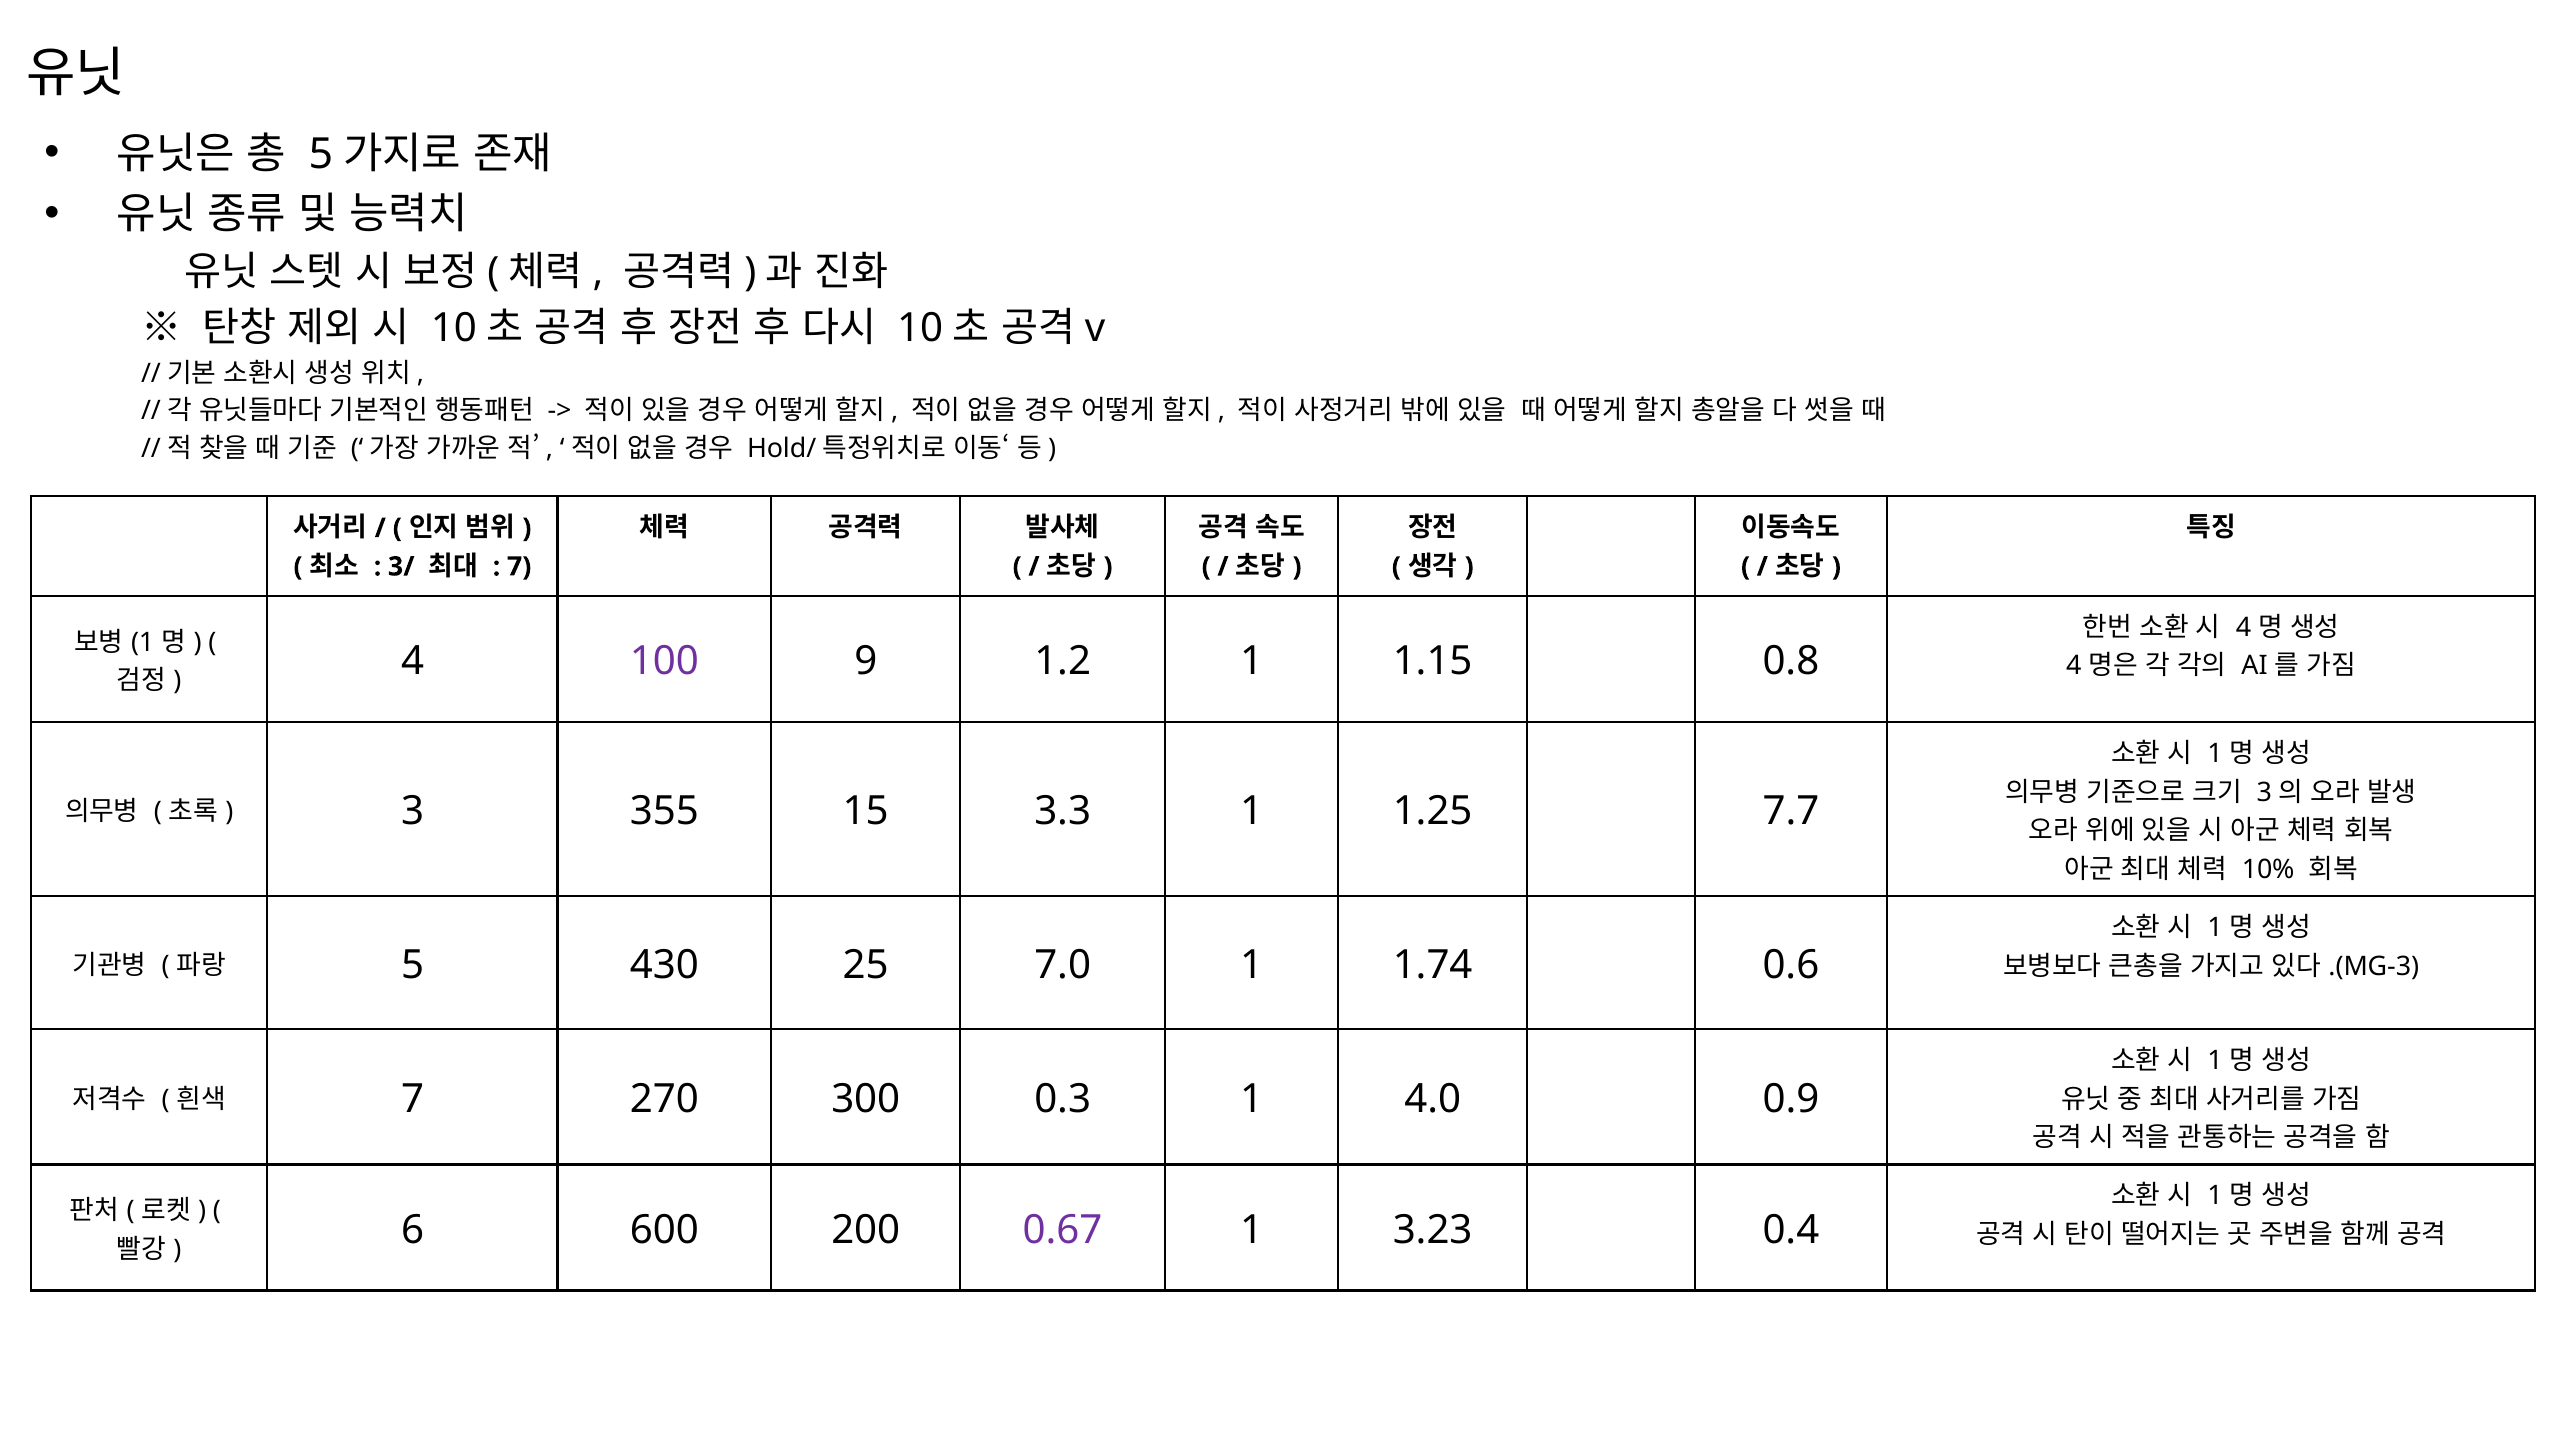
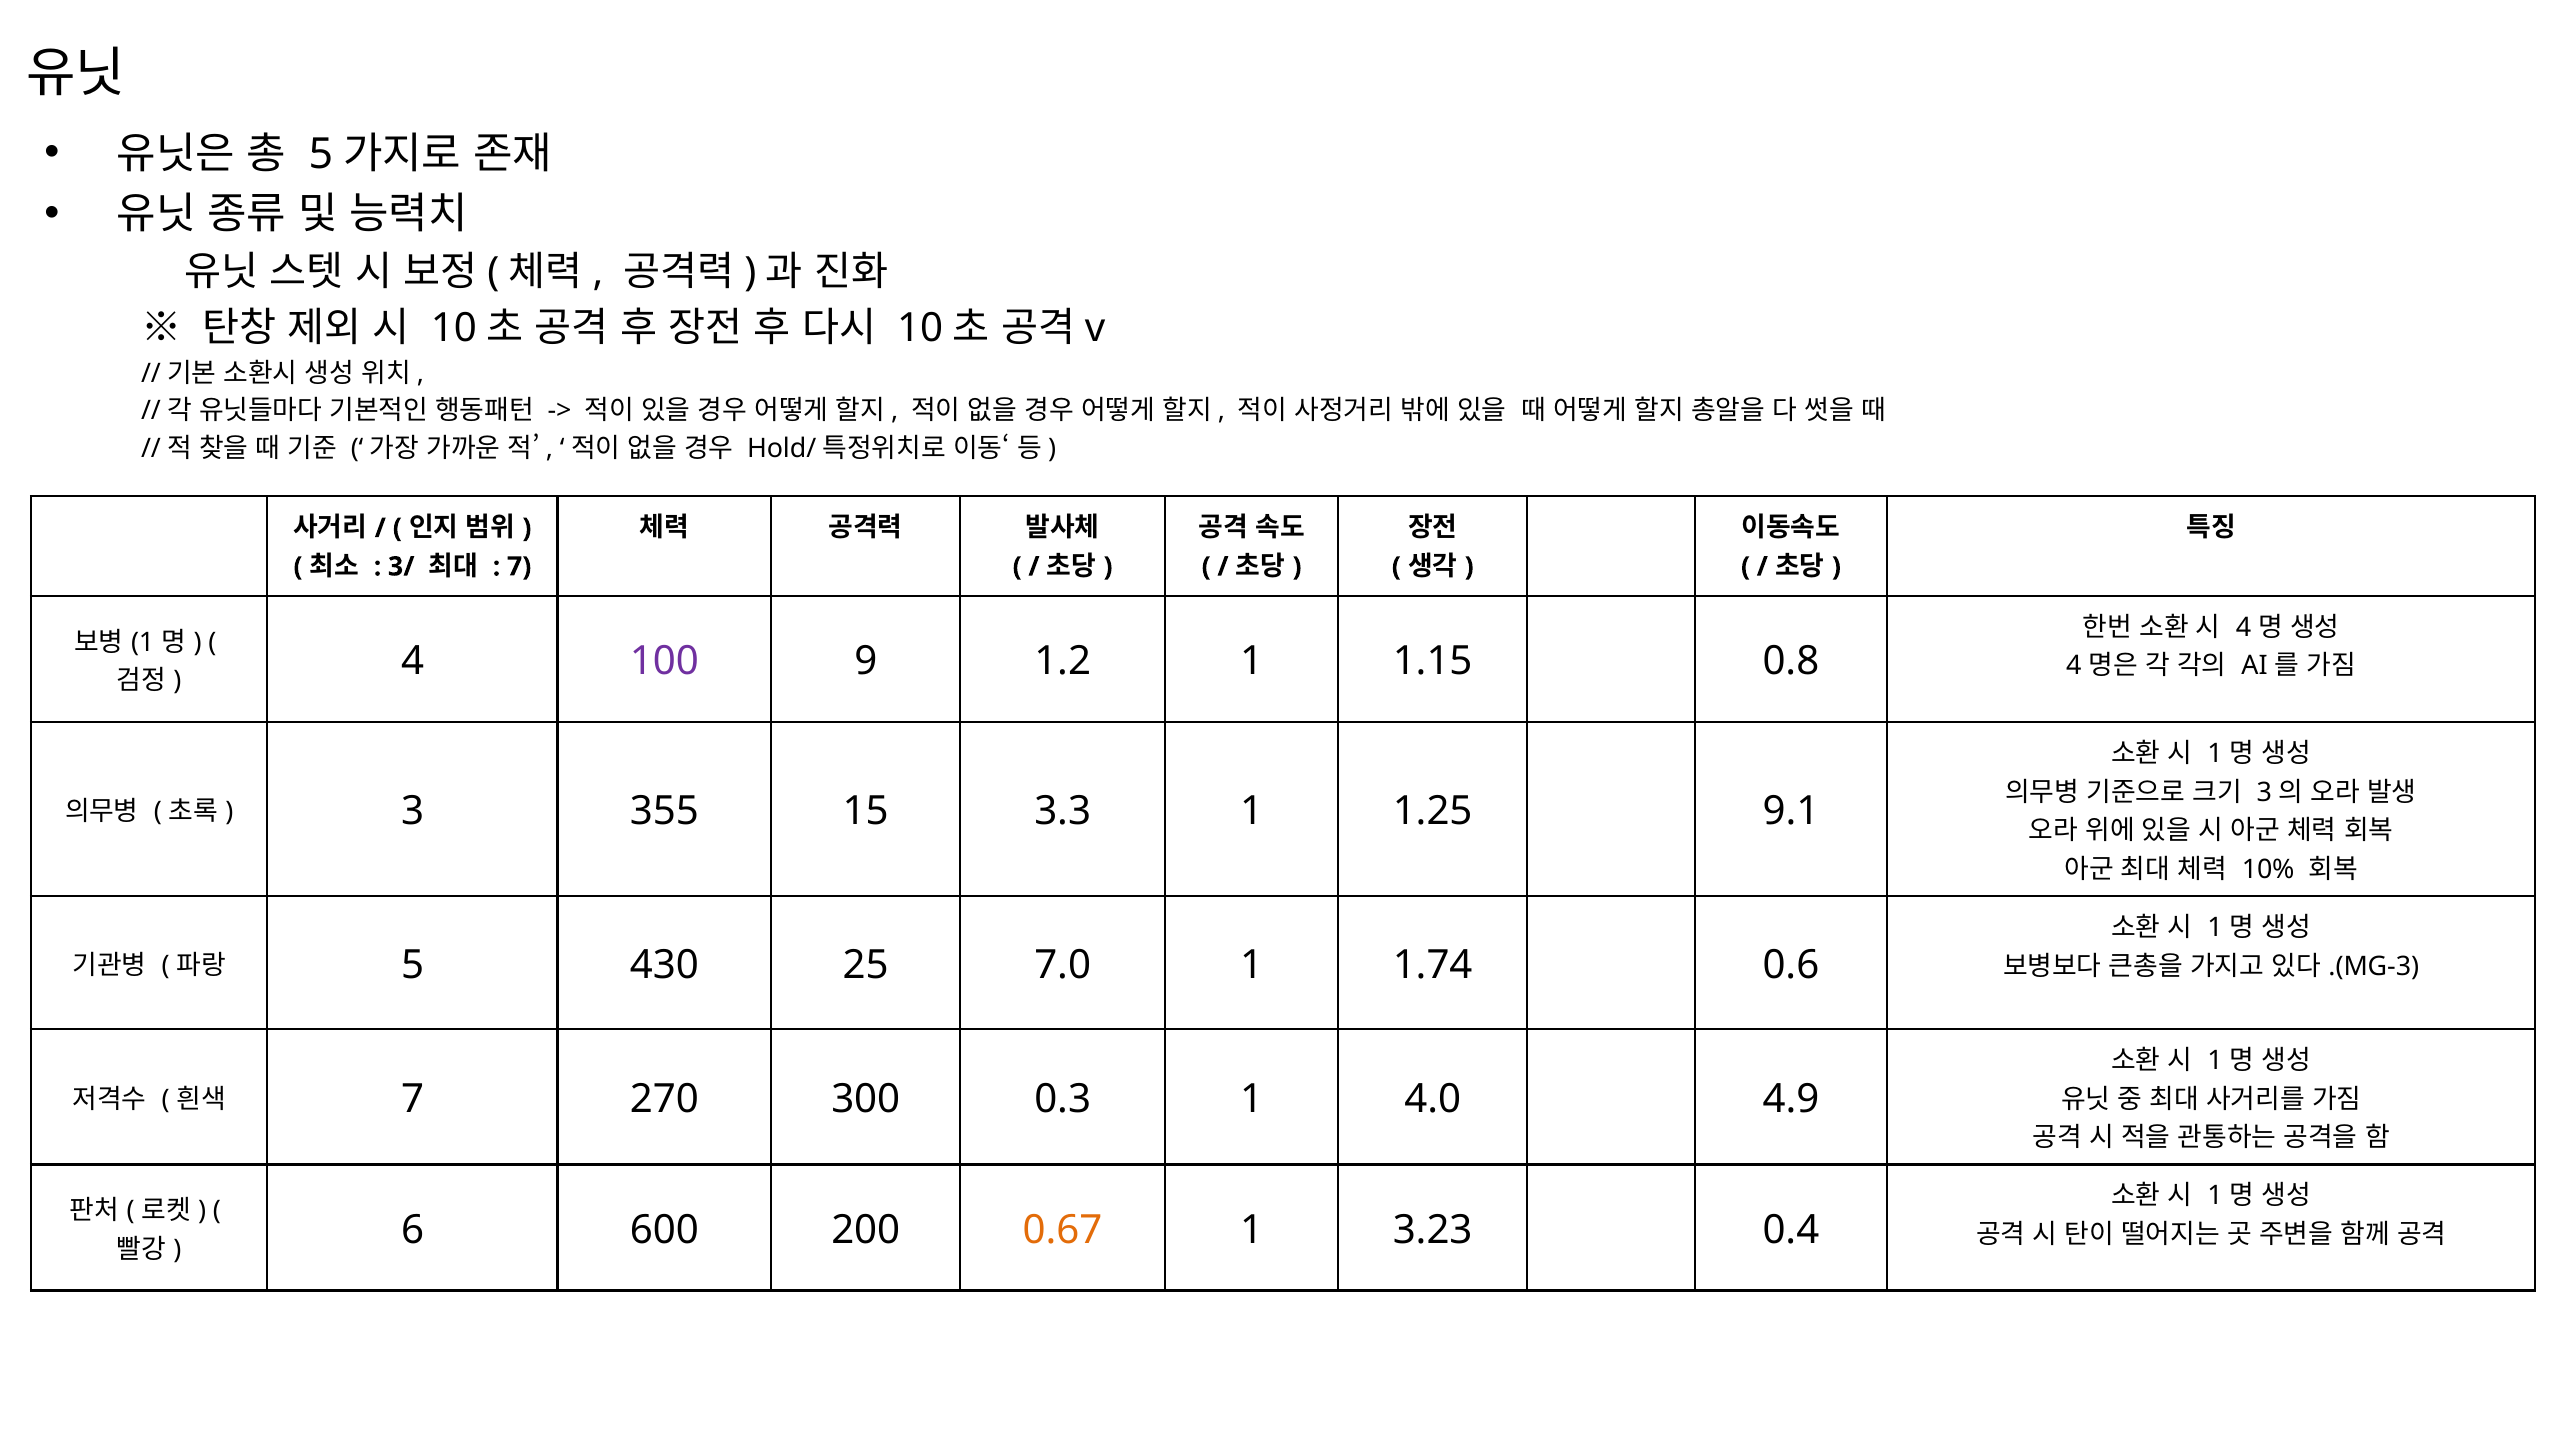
7.7: 7.7 -> 9.1
0.9: 0.9 -> 4.9
0.67 colour: purple -> orange
